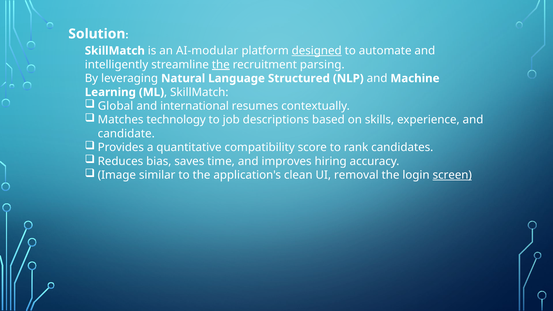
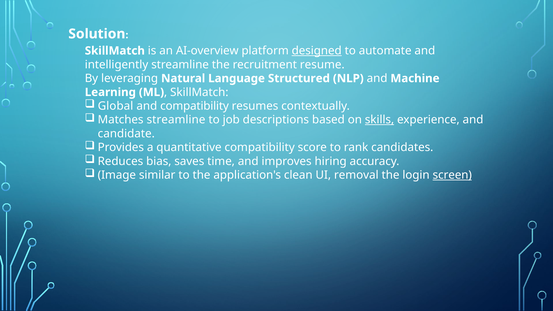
AI-modular: AI-modular -> AI-overview
the at (221, 65) underline: present -> none
parsing: parsing -> resume
and international: international -> compatibility
Matches technology: technology -> streamline
skills underline: none -> present
